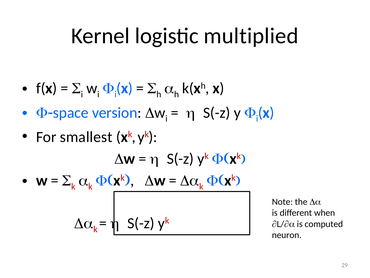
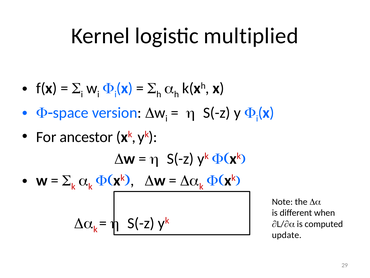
smallest: smallest -> ancestor
neuron: neuron -> update
